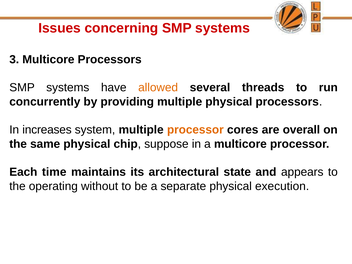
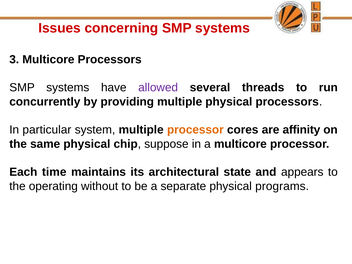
allowed colour: orange -> purple
increases: increases -> particular
overall: overall -> affinity
execution: execution -> programs
